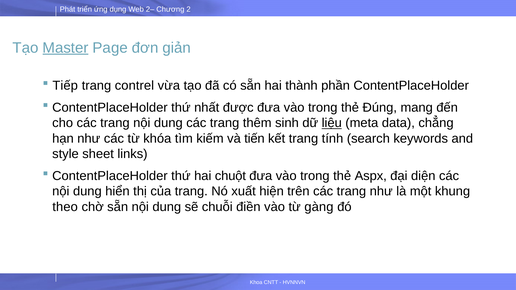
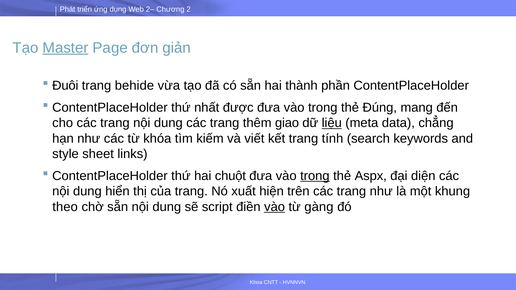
Tiếp: Tiếp -> Đuôi
contrel: contrel -> behide
sinh: sinh -> giao
tiến: tiến -> viết
trong at (315, 176) underline: none -> present
chuỗi: chuỗi -> script
vào at (275, 207) underline: none -> present
